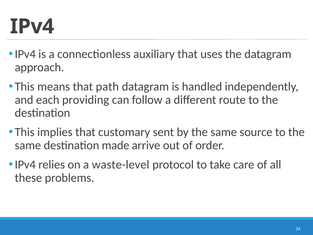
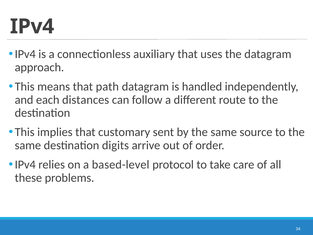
providing: providing -> distances
made: made -> digits
waste-level: waste-level -> based-level
